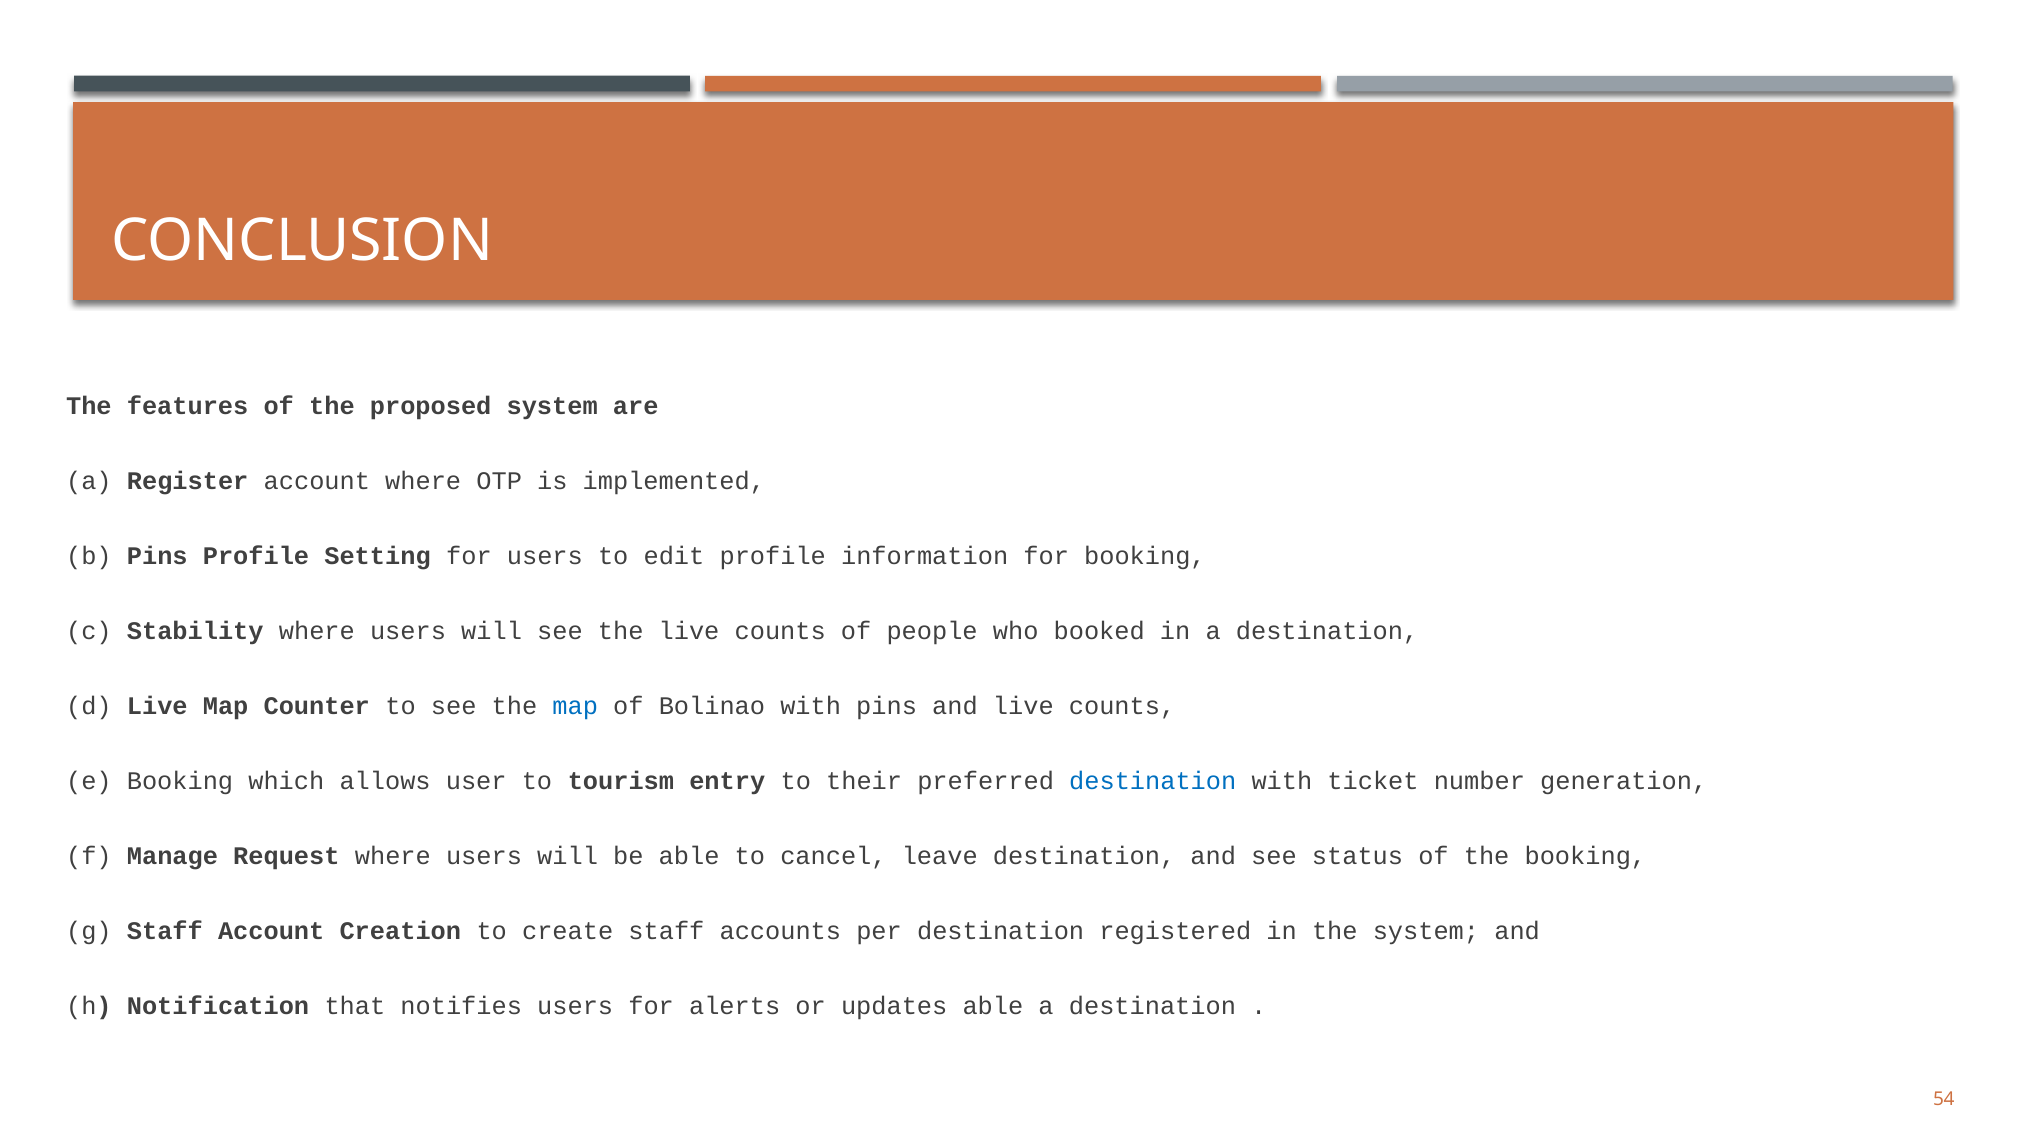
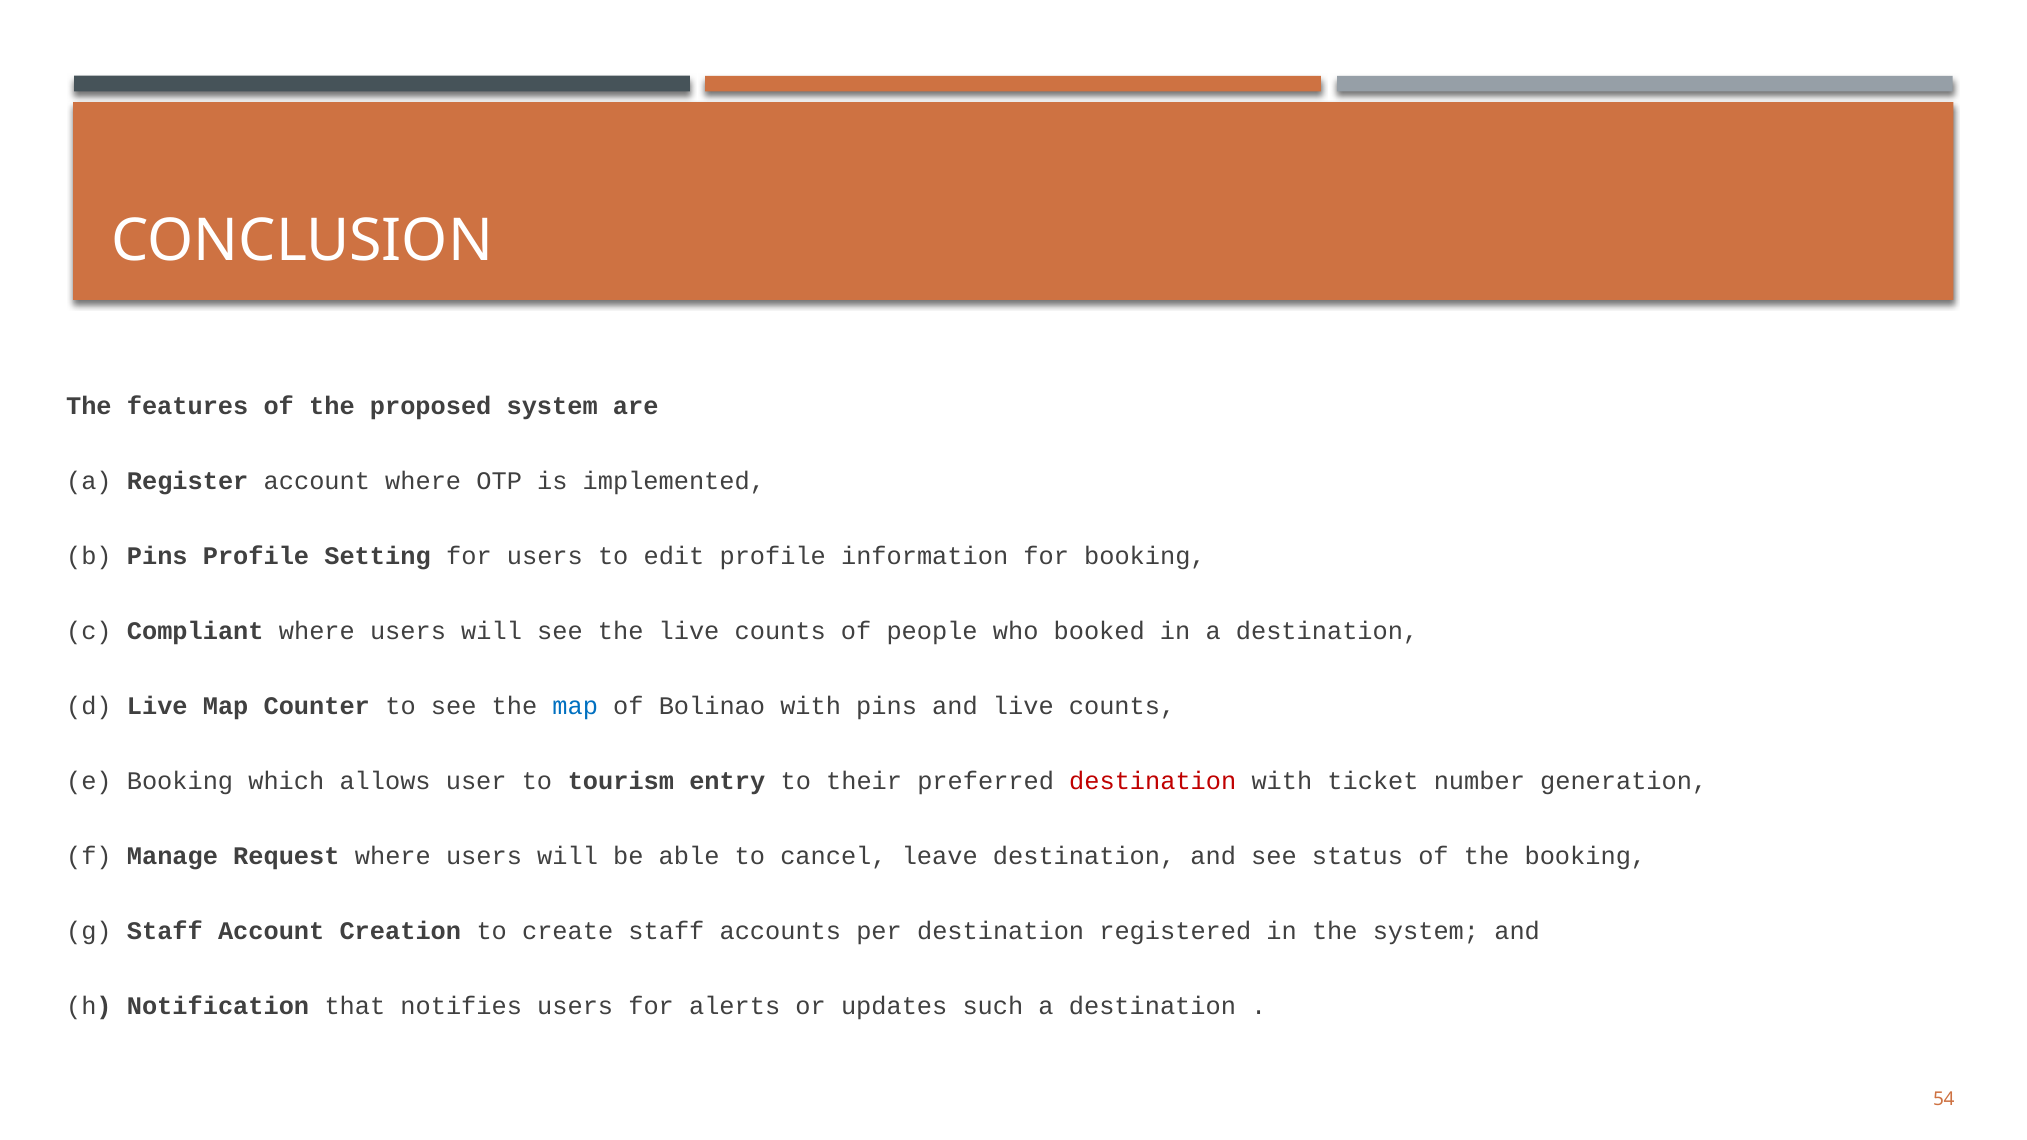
Stability: Stability -> Compliant
destination at (1153, 781) colour: blue -> red
updates able: able -> such
